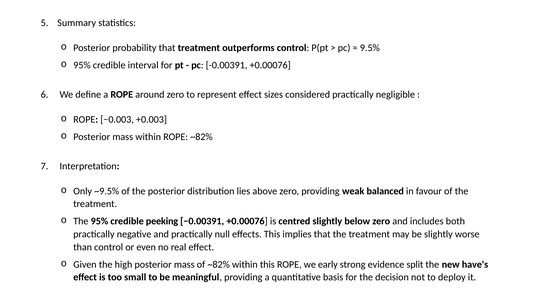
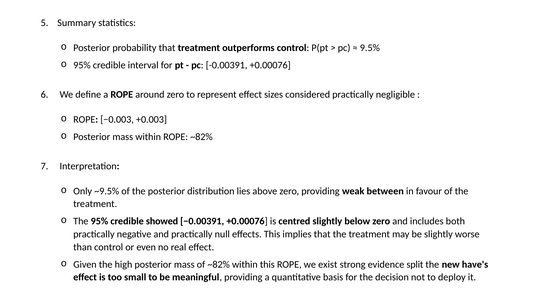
balanced: balanced -> between
peeking: peeking -> showed
early: early -> exist
